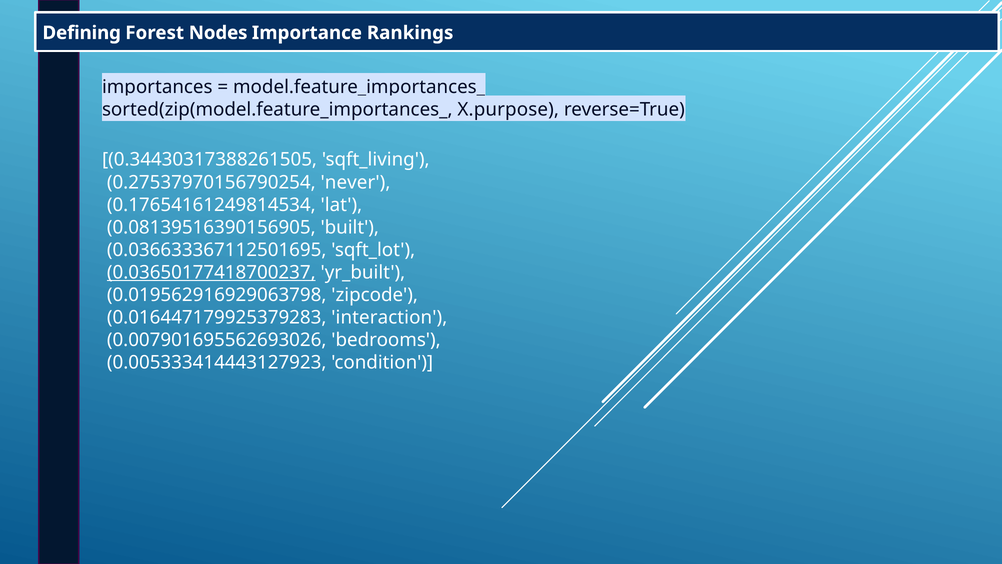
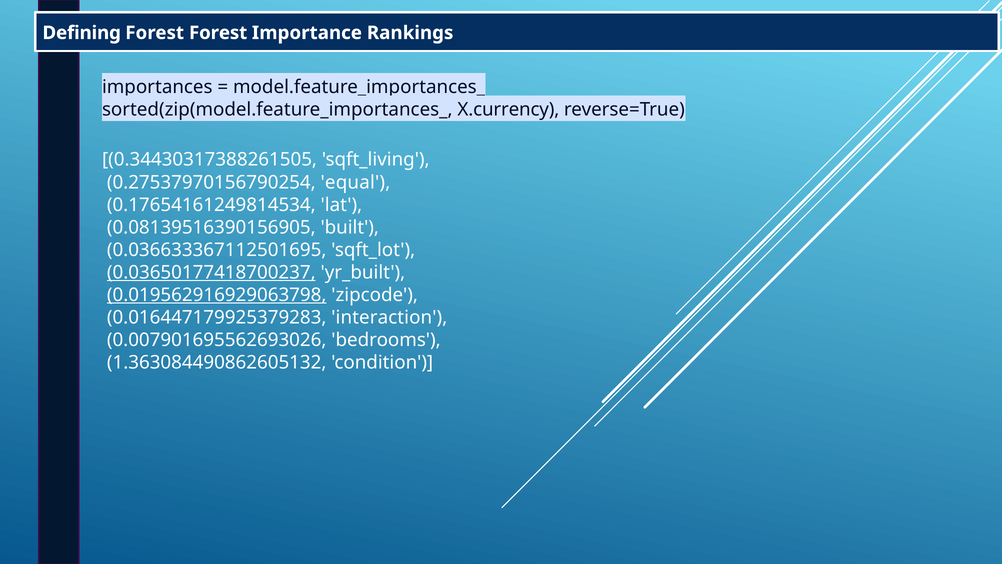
Forest Nodes: Nodes -> Forest
X.purpose: X.purpose -> X.currency
never: never -> equal
0.019562916929063798 underline: none -> present
0.005333414443127923: 0.005333414443127923 -> 1.363084490862605132
